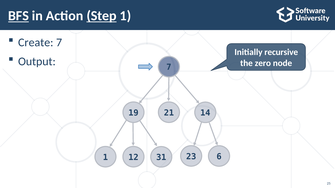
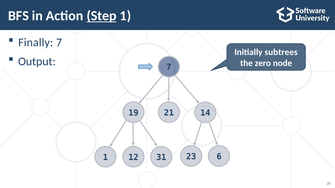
BFS underline: present -> none
Create: Create -> Finally
recursive: recursive -> subtrees
